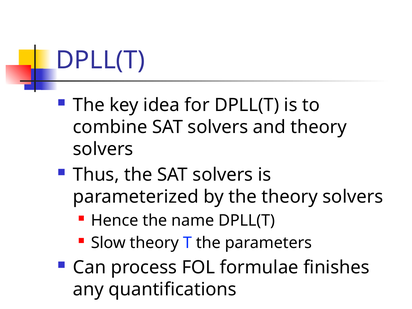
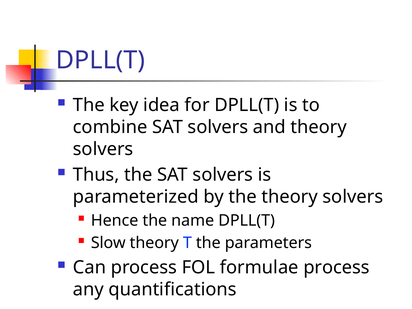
formulae finishes: finishes -> process
